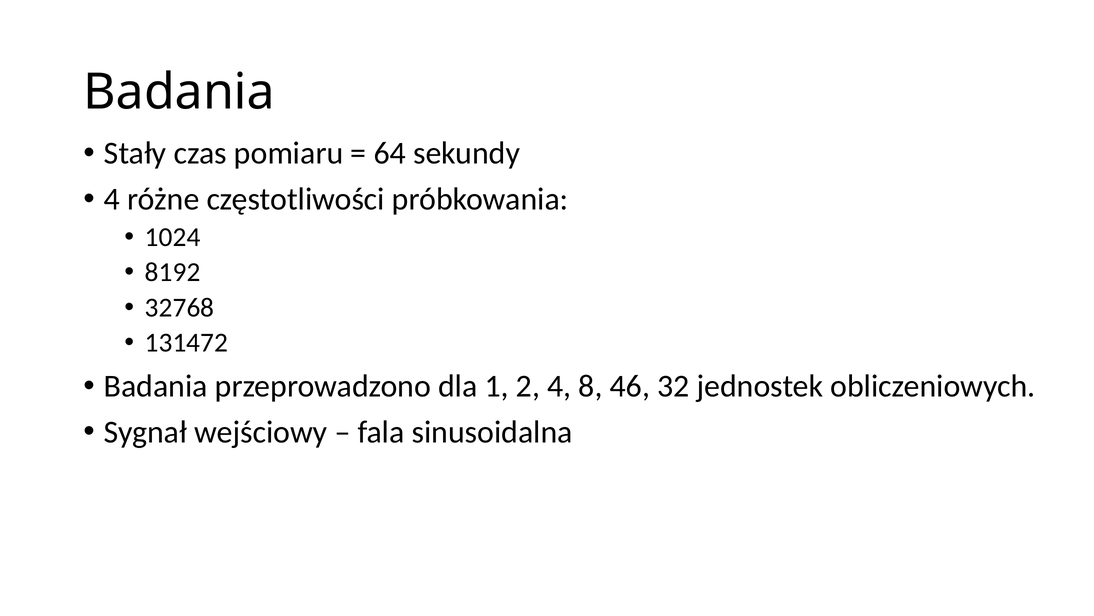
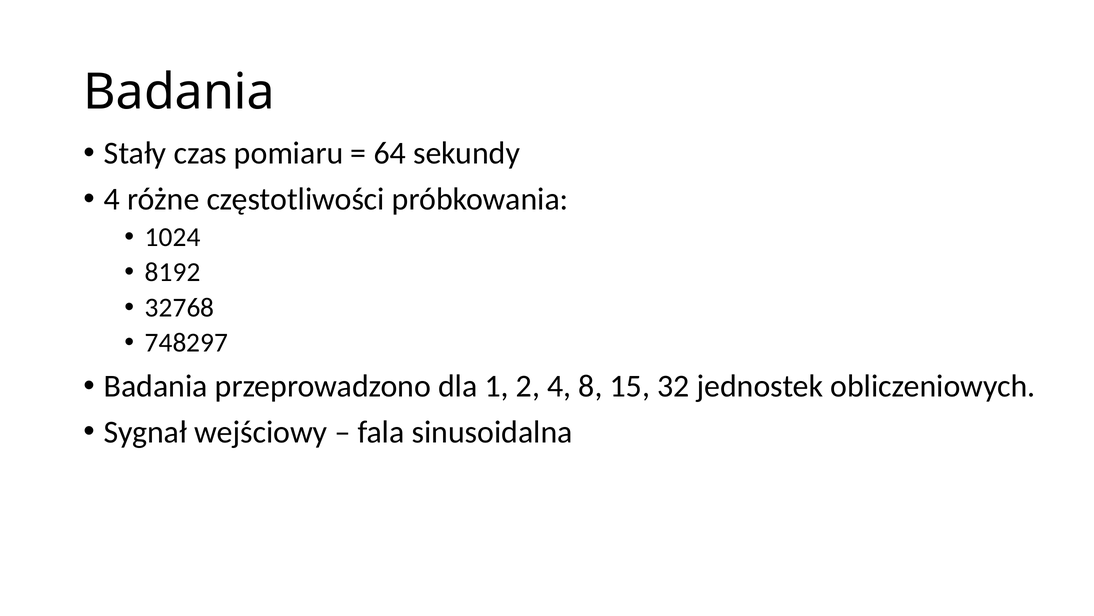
131472: 131472 -> 748297
46: 46 -> 15
